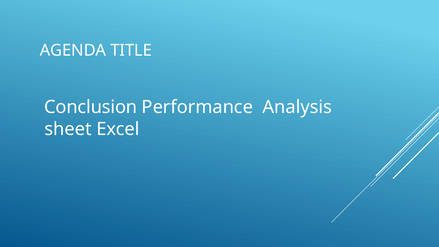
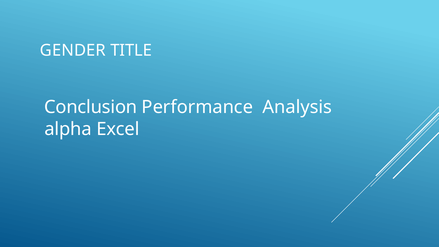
AGENDA: AGENDA -> GENDER
sheet: sheet -> alpha
